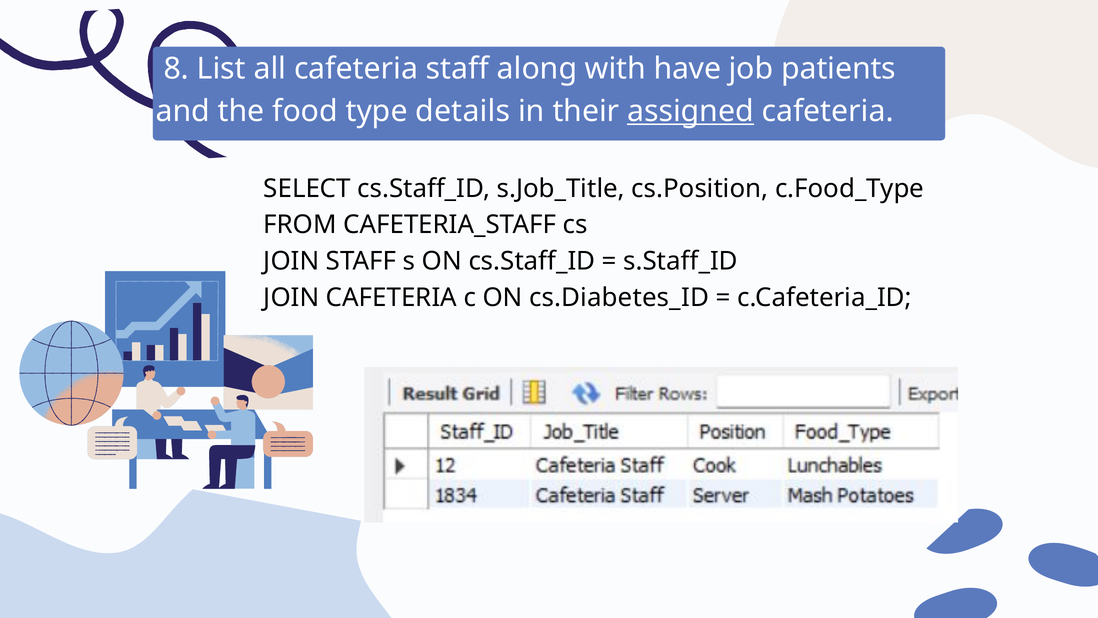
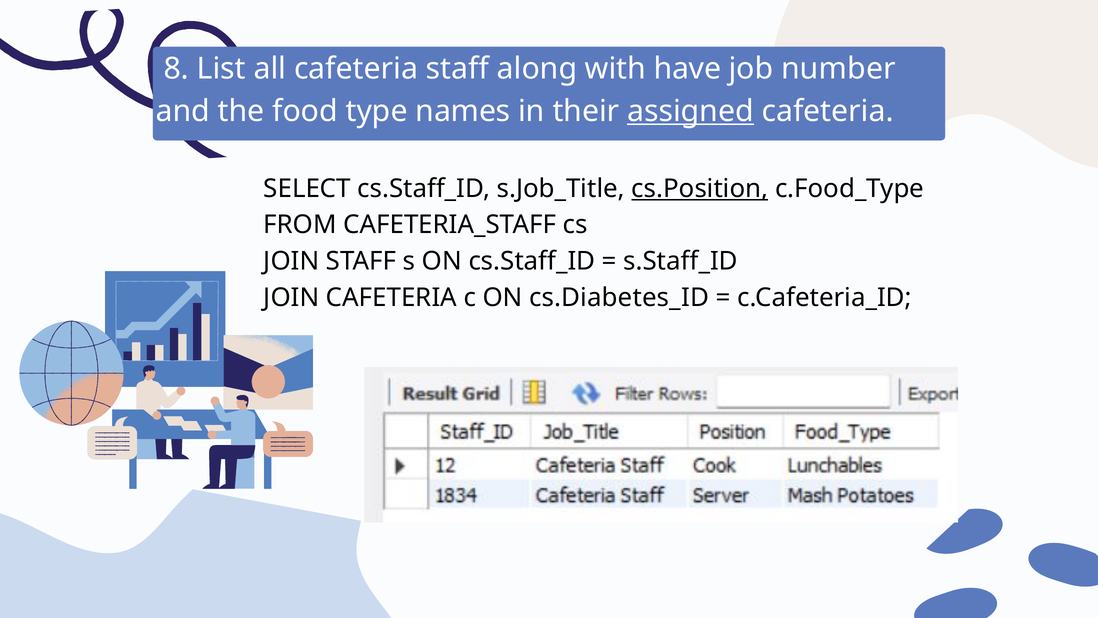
patients: patients -> number
details: details -> names
cs.Position underline: none -> present
